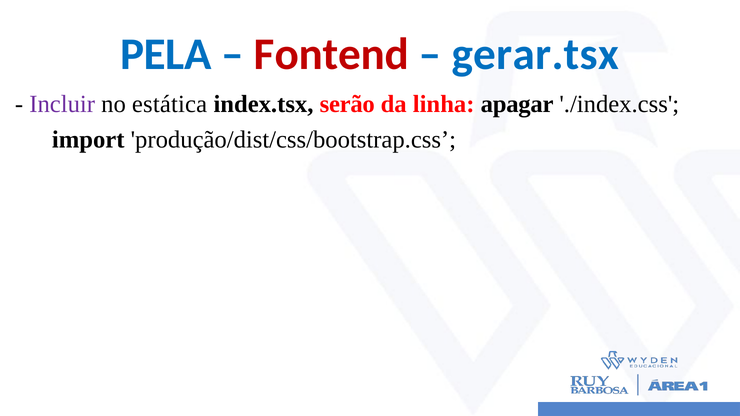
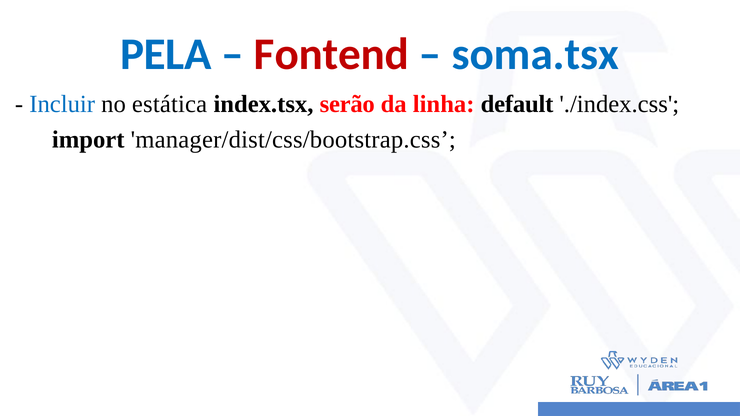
gerar.tsx: gerar.tsx -> soma.tsx
Incluir colour: purple -> blue
apagar: apagar -> default
produção/dist/css/bootstrap.css: produção/dist/css/bootstrap.css -> manager/dist/css/bootstrap.css
